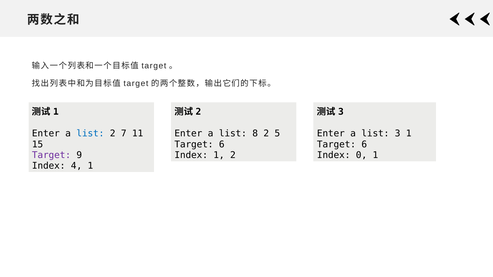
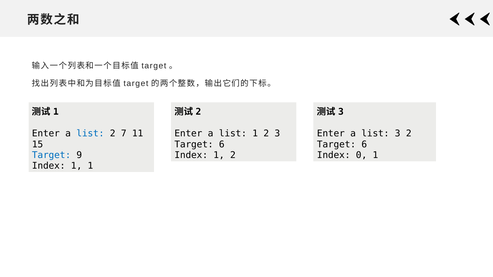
list 8: 8 -> 1
2 5: 5 -> 3
3 1: 1 -> 2
Target at (51, 155) colour: purple -> blue
4 at (76, 166): 4 -> 1
